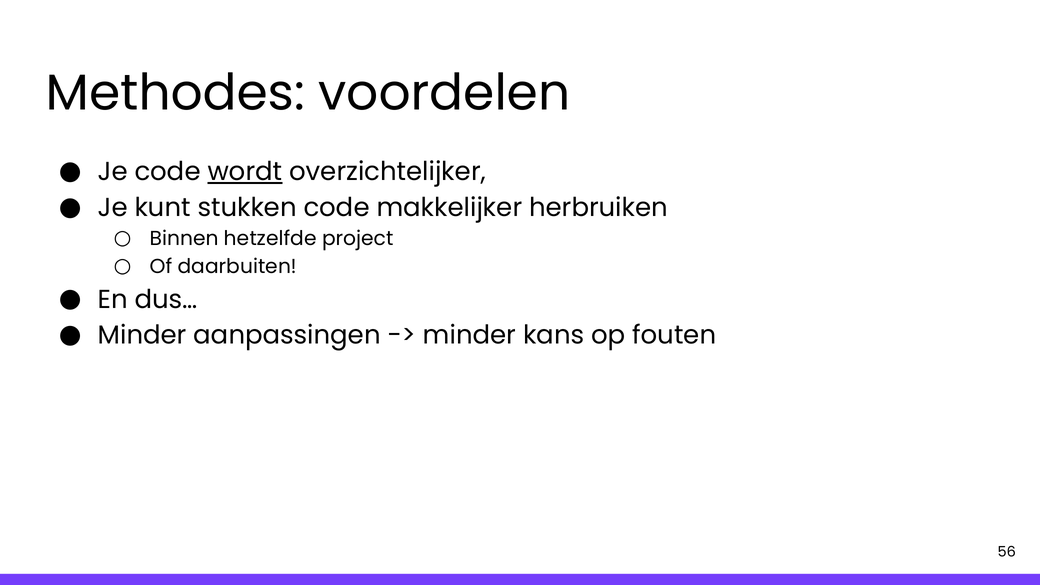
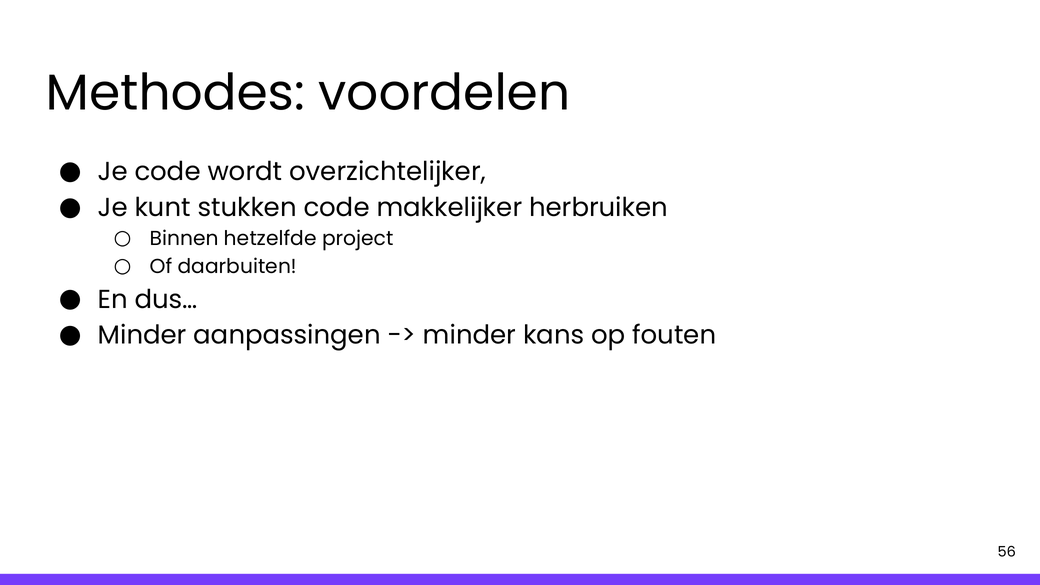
wordt underline: present -> none
